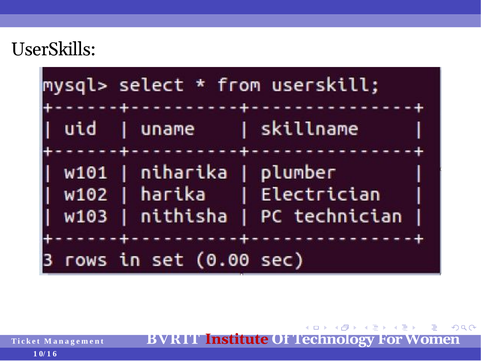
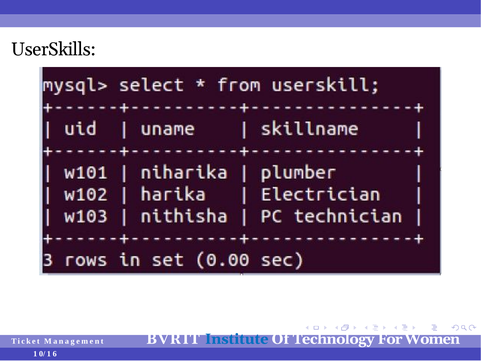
Institute colour: red -> blue
